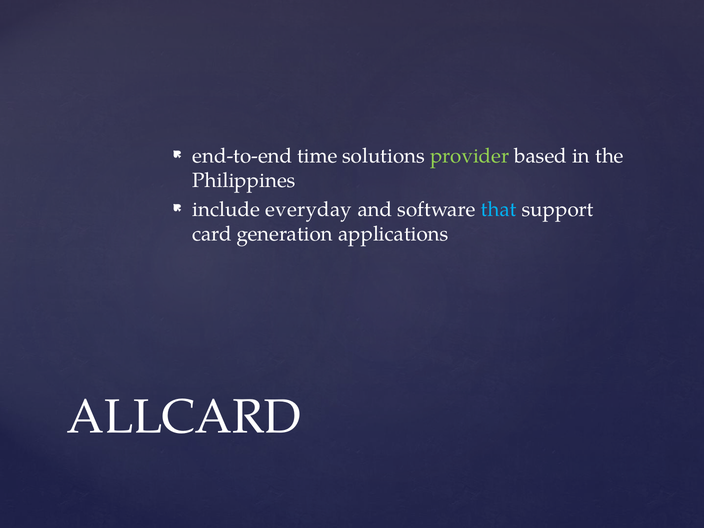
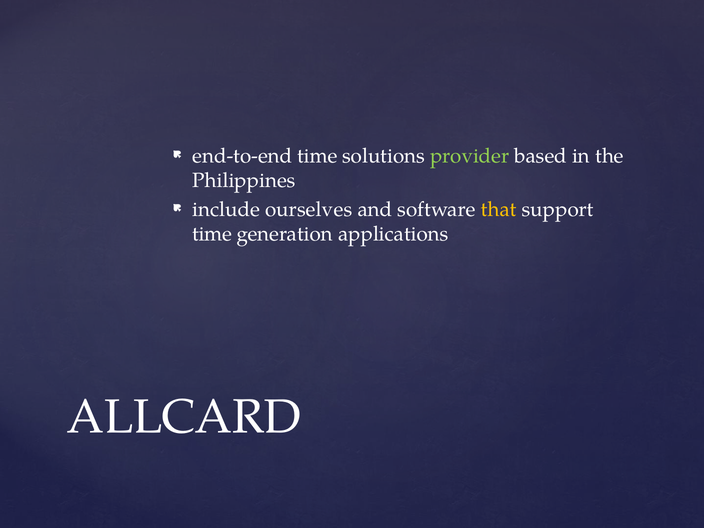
everyday: everyday -> ourselves
that colour: light blue -> yellow
card at (212, 234): card -> time
